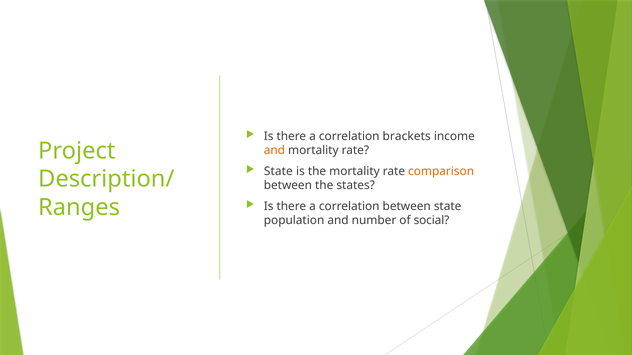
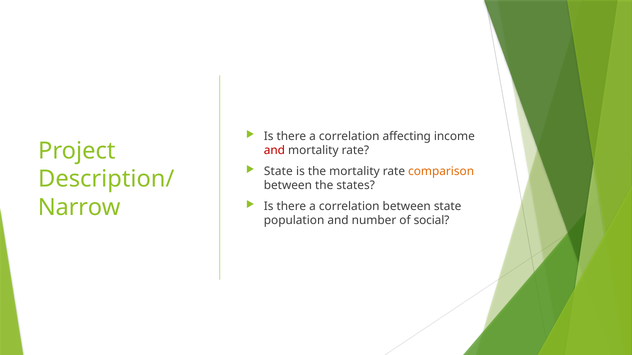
brackets: brackets -> affecting
and at (274, 151) colour: orange -> red
Ranges: Ranges -> Narrow
